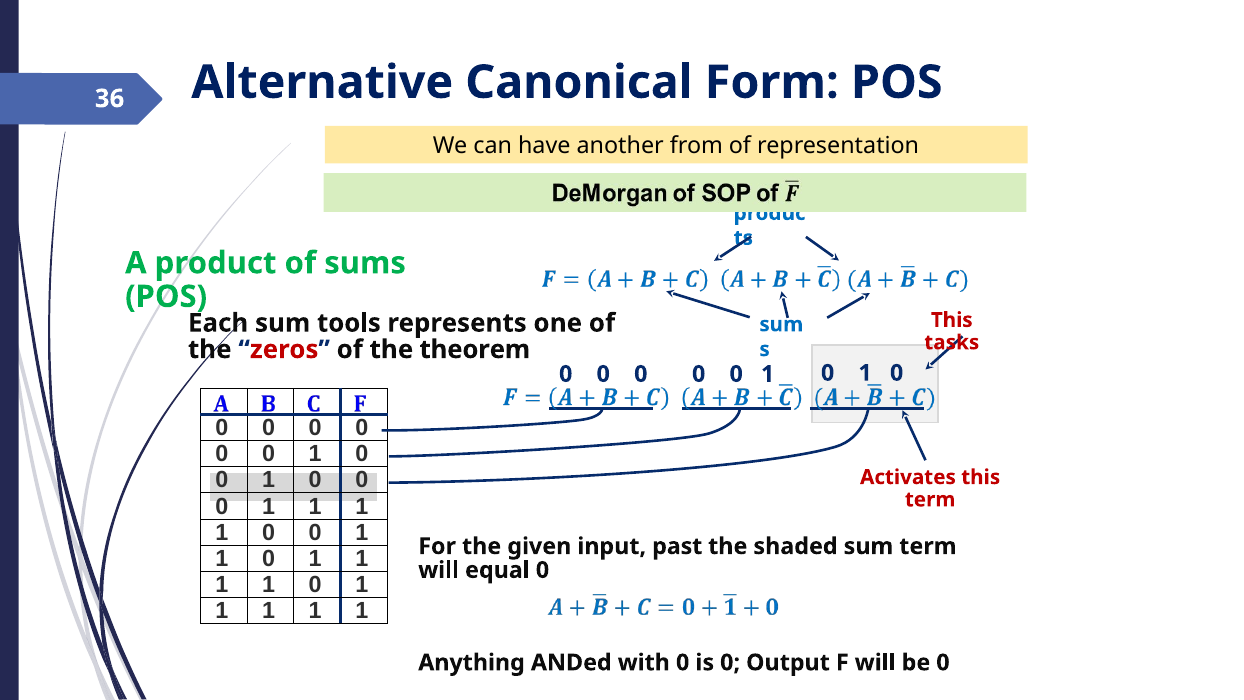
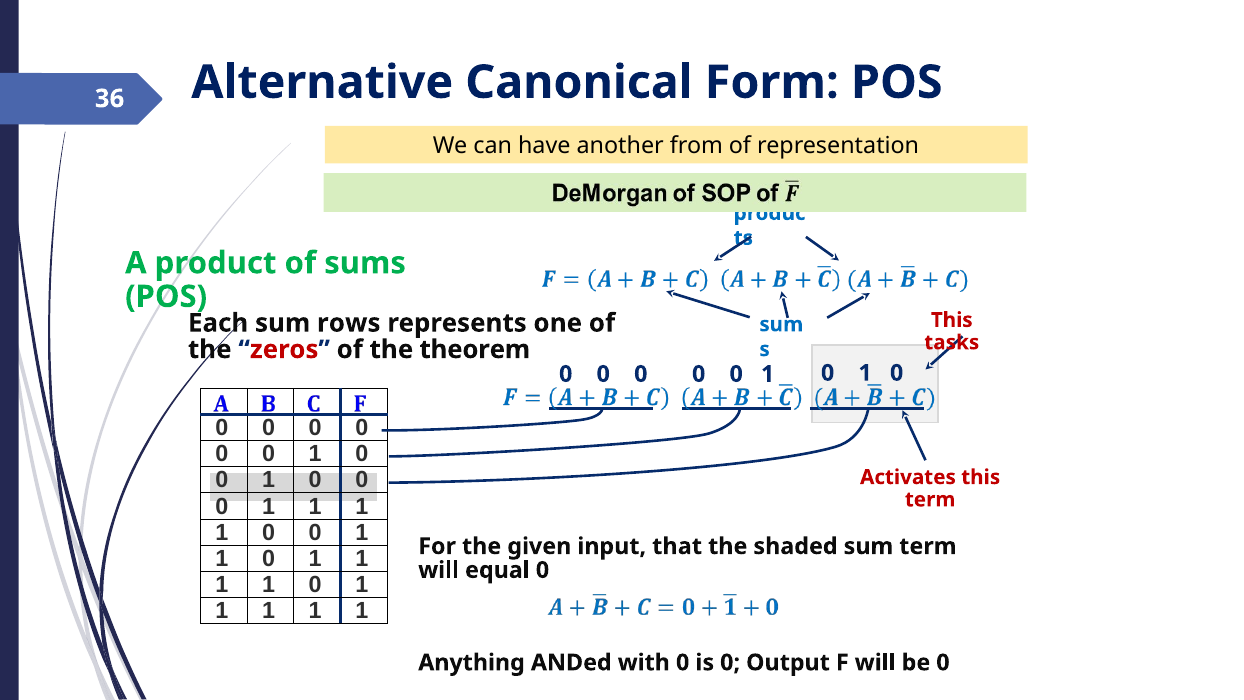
tools: tools -> rows
past: past -> that
